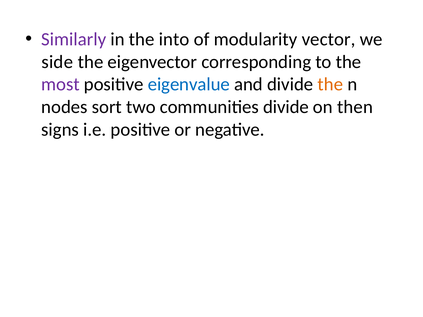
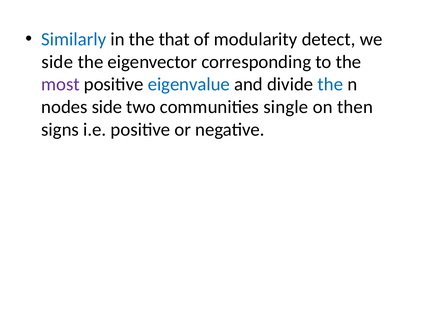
Similarly colour: purple -> blue
into: into -> that
vector: vector -> detect
the at (330, 85) colour: orange -> blue
nodes sort: sort -> side
communities divide: divide -> single
